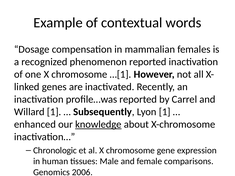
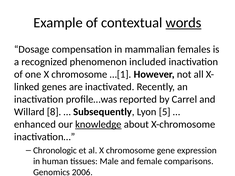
words underline: none -> present
phenomenon reported: reported -> included
Willard 1: 1 -> 8
Lyon 1: 1 -> 5
